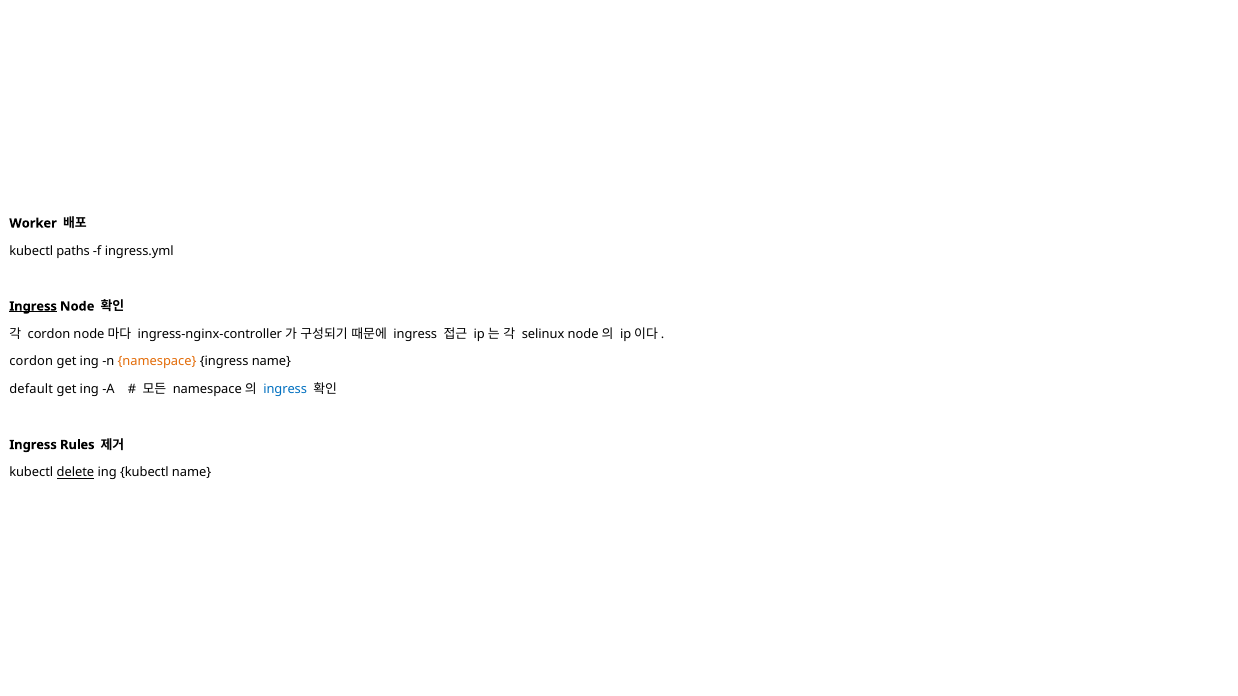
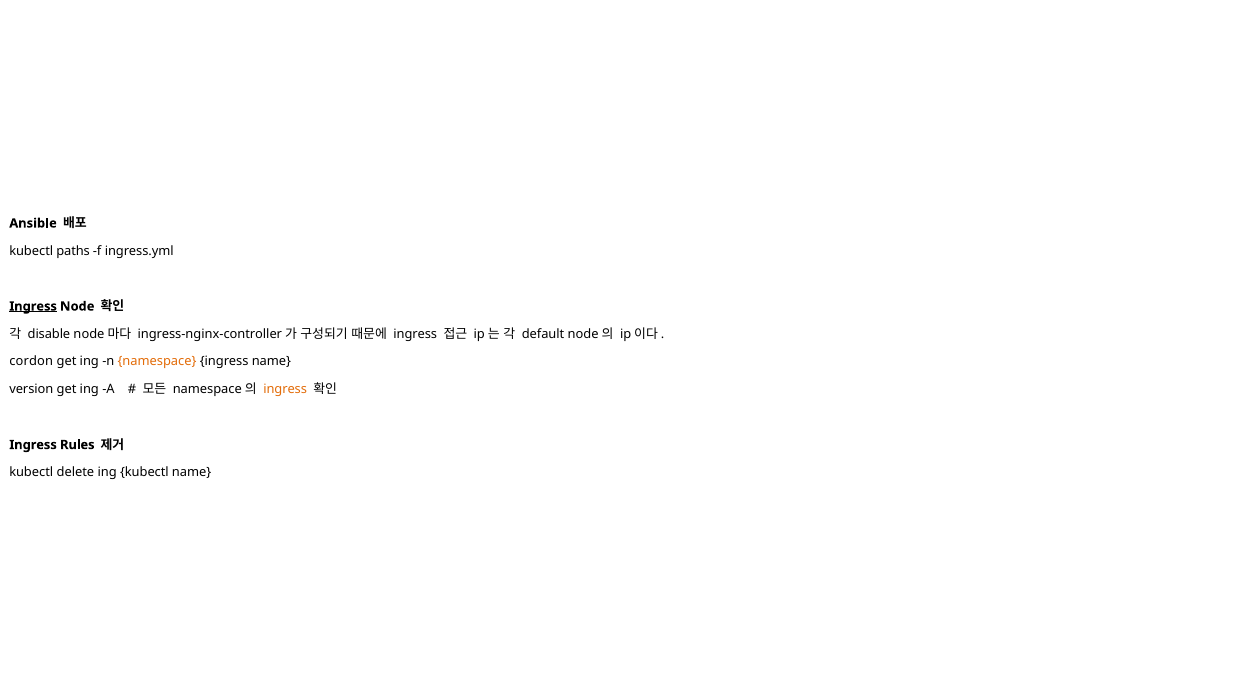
Worker: Worker -> Ansible
cordon at (49, 334): cordon -> disable
selinux: selinux -> default
default: default -> version
ingress at (285, 390) colour: blue -> orange
delete underline: present -> none
